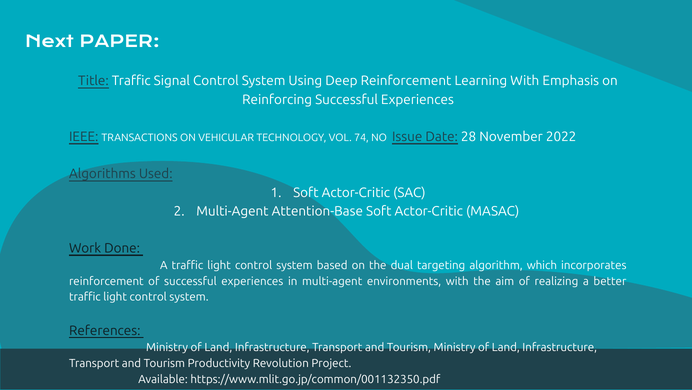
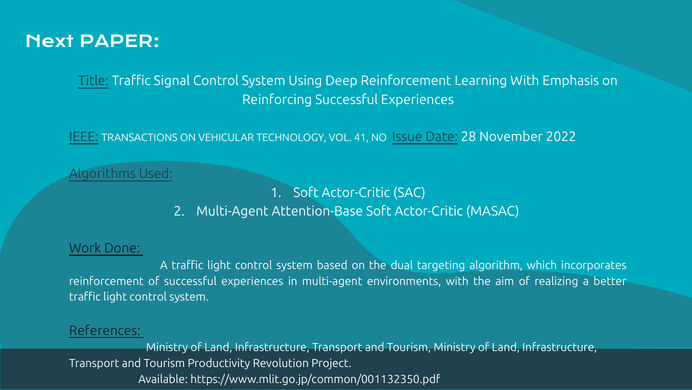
74: 74 -> 41
